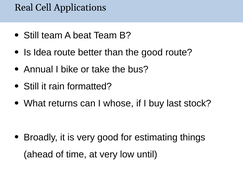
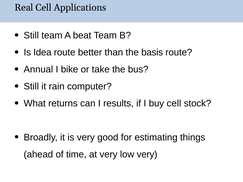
the good: good -> basis
formatted: formatted -> computer
whose: whose -> results
buy last: last -> cell
low until: until -> very
